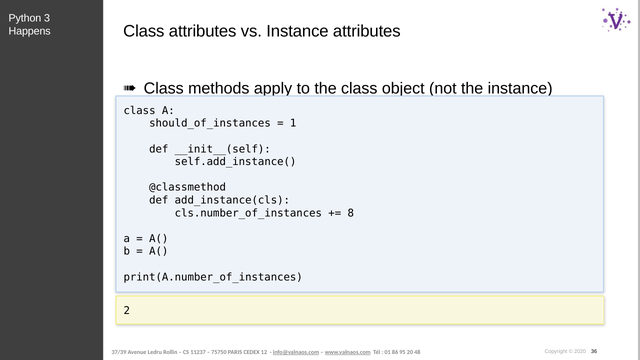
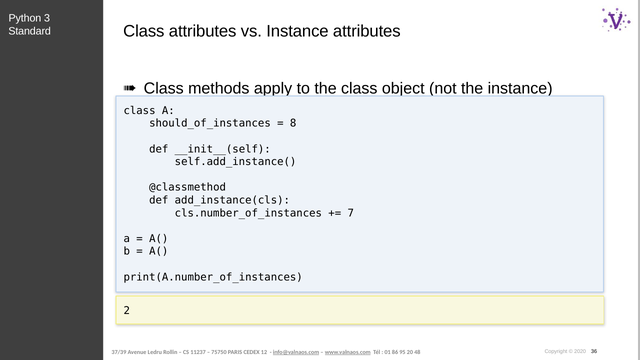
Happens: Happens -> Standard
1: 1 -> 8
8: 8 -> 7
